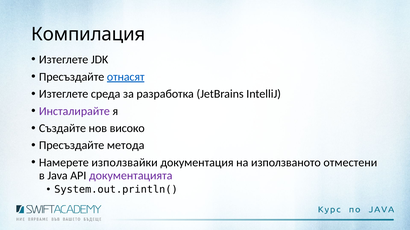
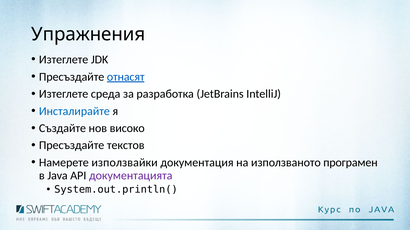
Компилация: Компилация -> Упражнения
Инсталирайте colour: purple -> blue
метода: метода -> текстов
отместени: отместени -> програмен
